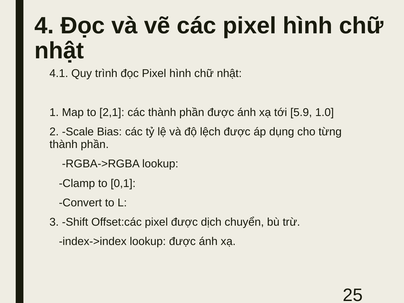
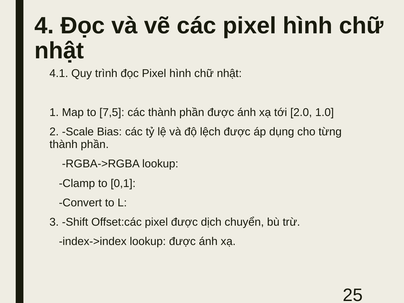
2,1: 2,1 -> 7,5
5.9: 5.9 -> 2.0
